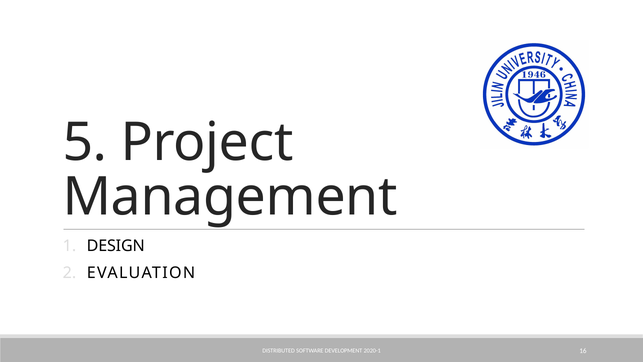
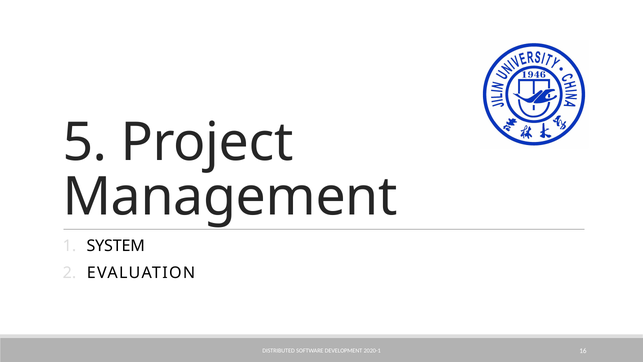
DESIGN: DESIGN -> SYSTEM
